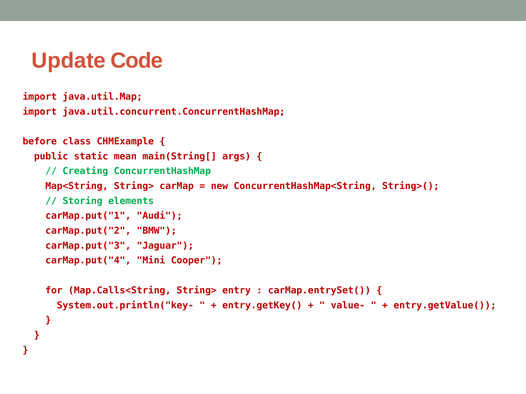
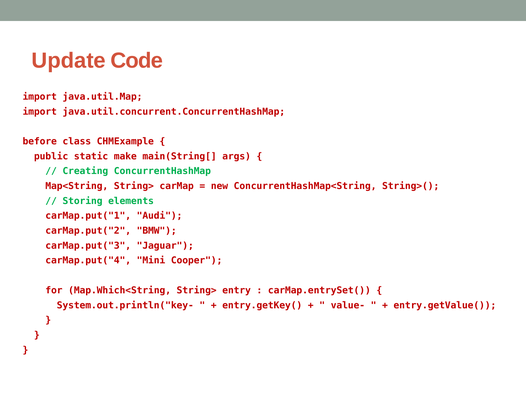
mean: mean -> make
Map.Calls<String: Map.Calls<String -> Map.Which<String
